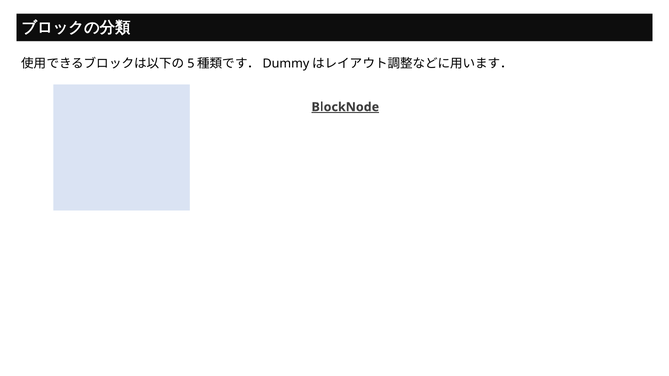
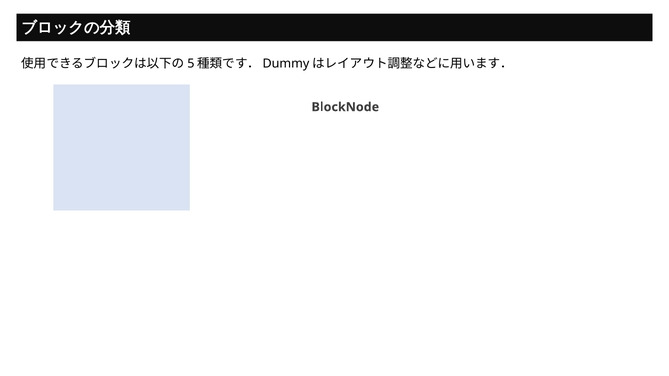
BlockNode underline: present -> none
